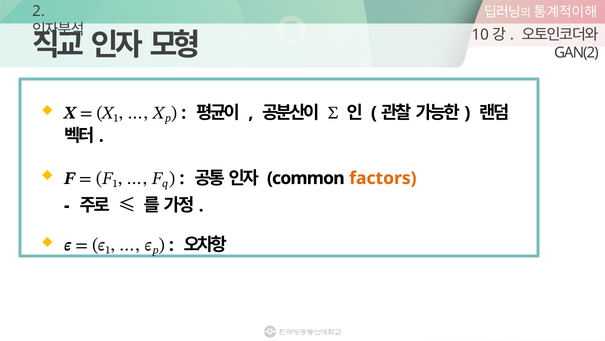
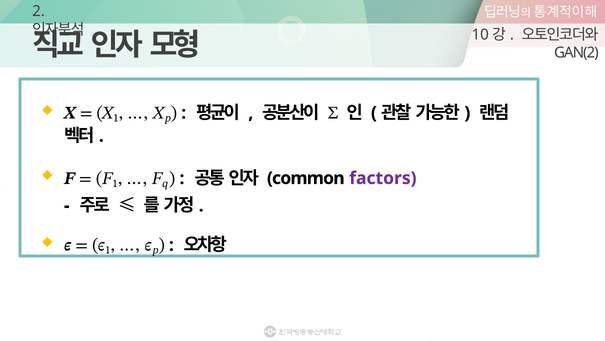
factors colour: orange -> purple
